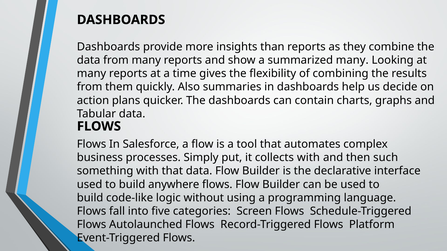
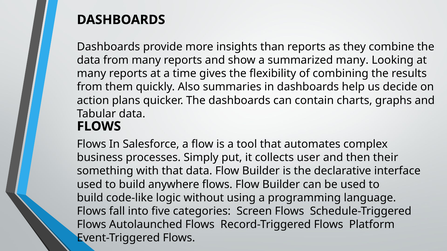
collects with: with -> user
such: such -> their
